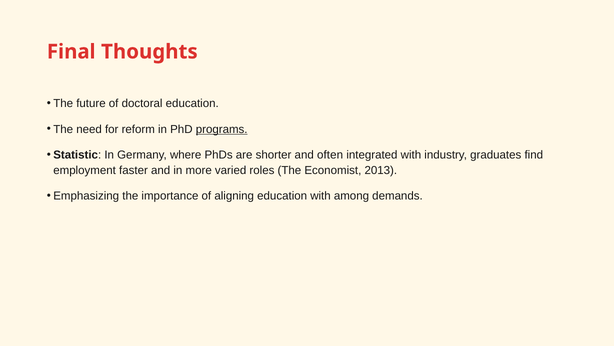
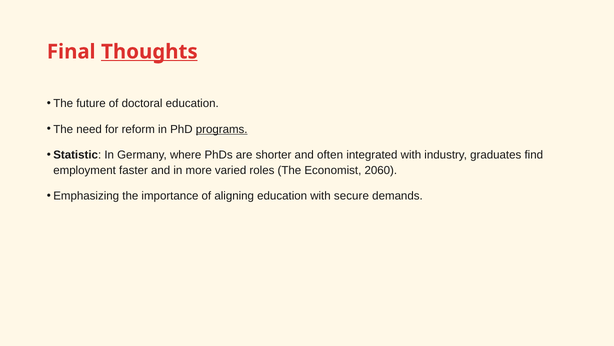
Thoughts underline: none -> present
2013: 2013 -> 2060
among: among -> secure
